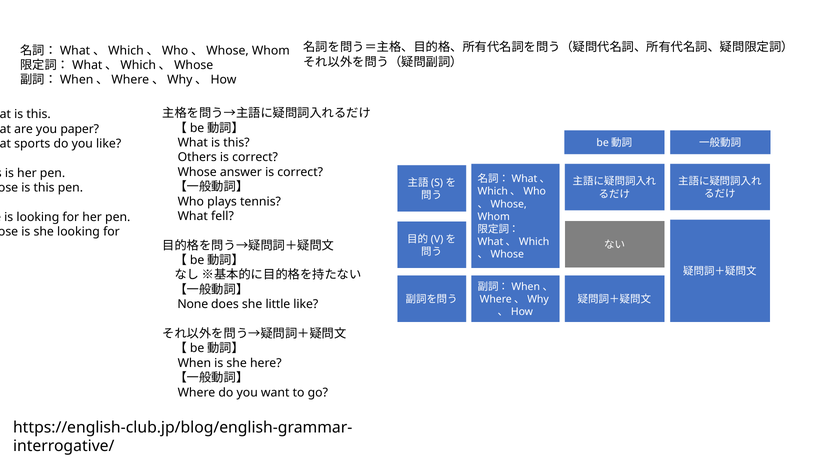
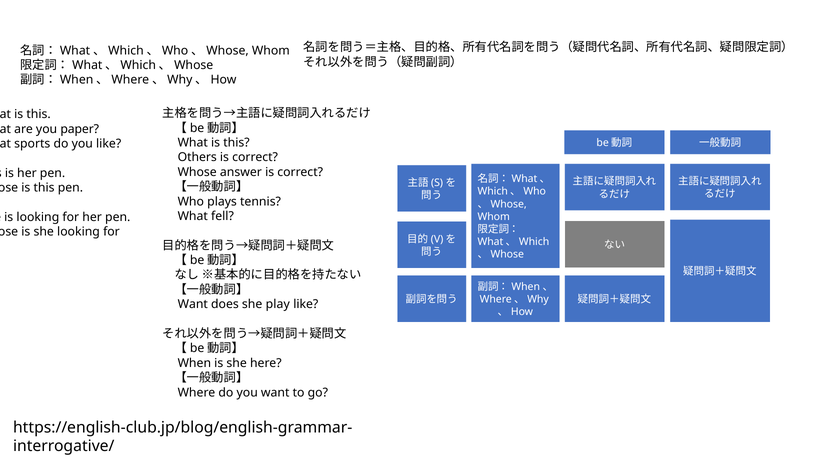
None at (193, 304): None -> Want
little: little -> play
